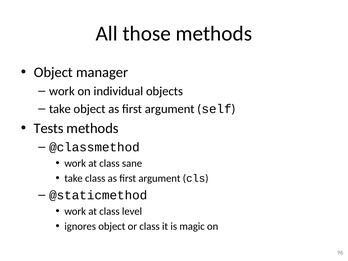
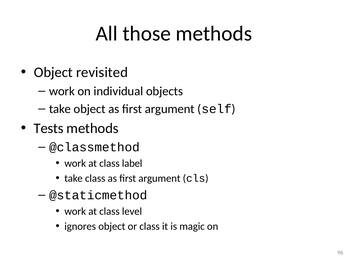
manager: manager -> revisited
sane: sane -> label
